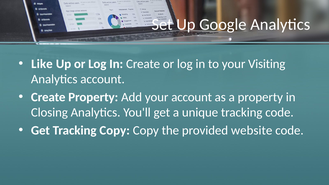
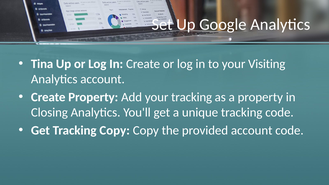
Like: Like -> Tina
your account: account -> tracking
provided website: website -> account
